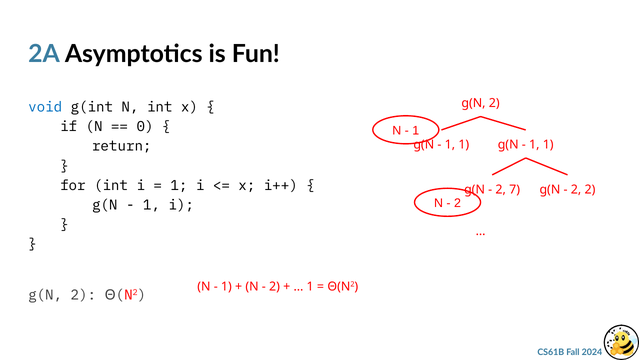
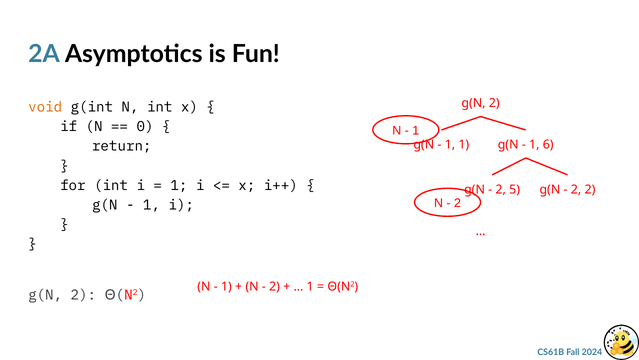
void colour: blue -> orange
1 at (548, 145): 1 -> 6
7: 7 -> 5
